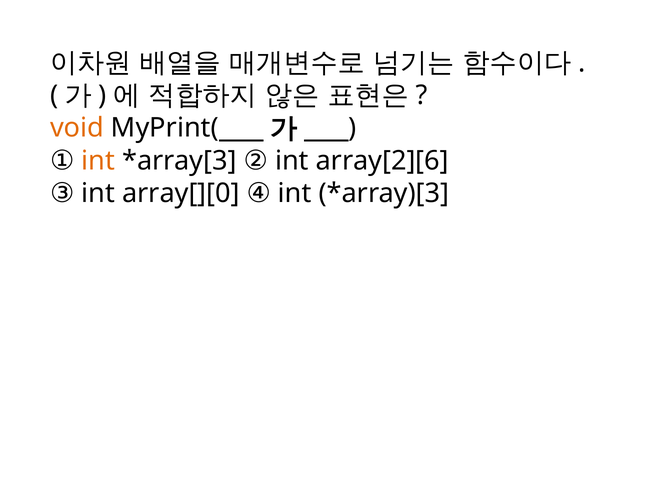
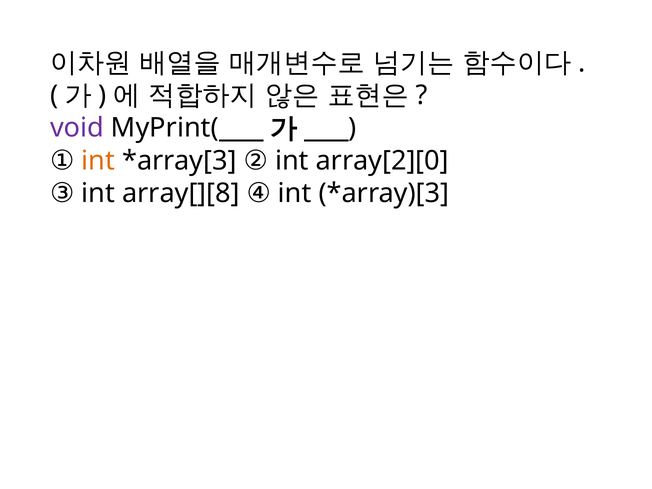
void colour: orange -> purple
array[2][6: array[2][6 -> array[2][0
array[][0: array[][0 -> array[][8
